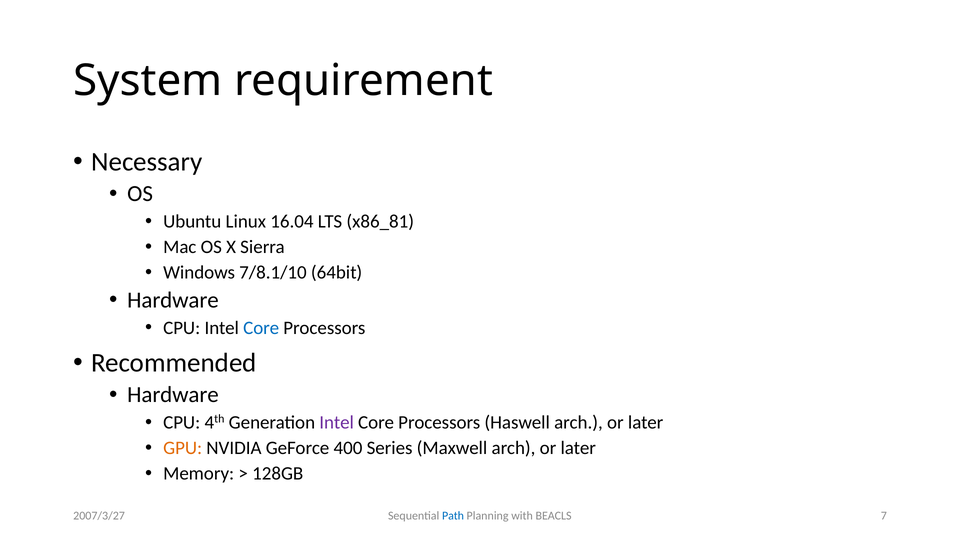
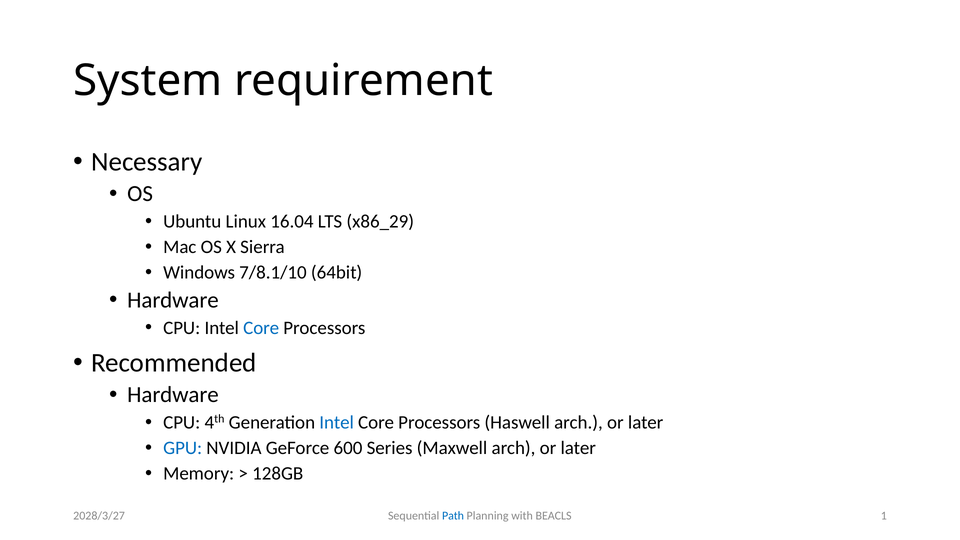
x86_81: x86_81 -> x86_29
Intel at (337, 422) colour: purple -> blue
GPU colour: orange -> blue
400: 400 -> 600
2007/3/27: 2007/3/27 -> 2028/3/27
7: 7 -> 1
